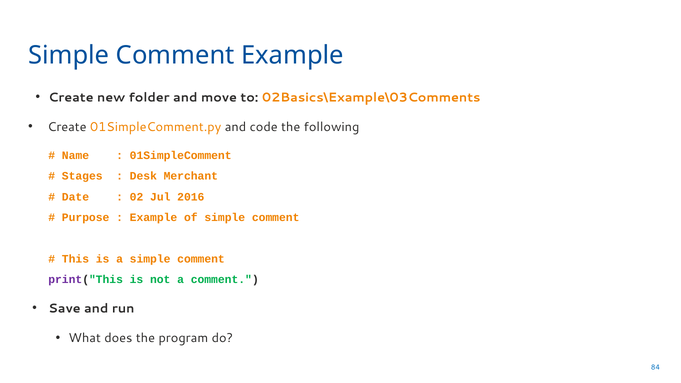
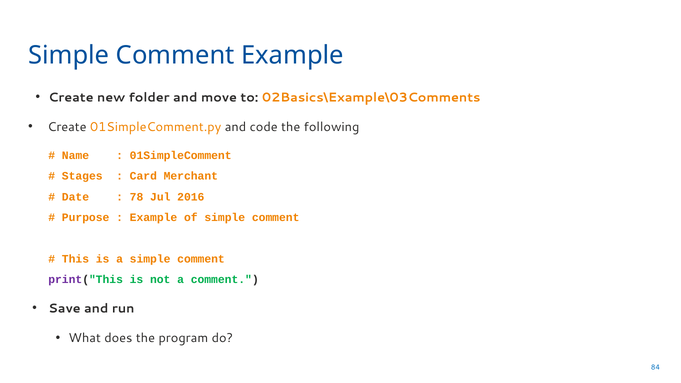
Desk: Desk -> Card
02: 02 -> 78
